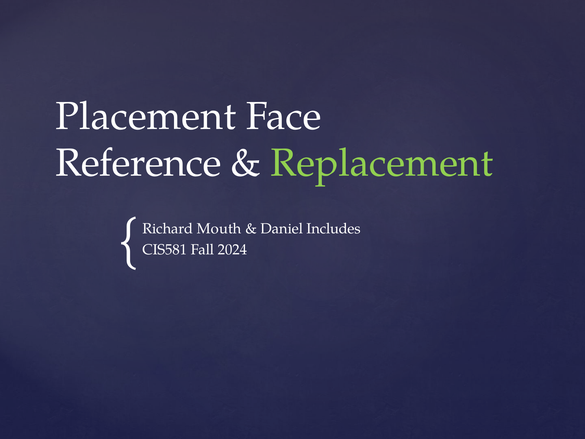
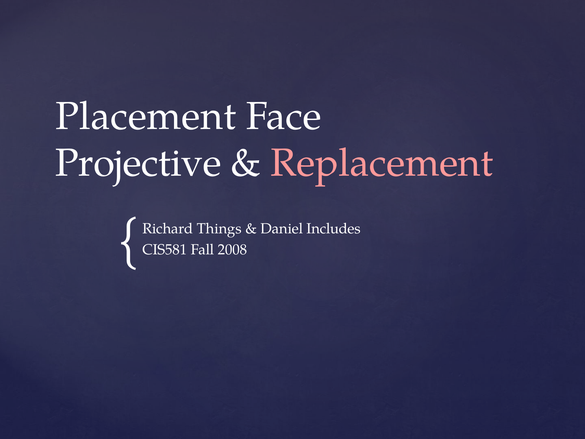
Reference: Reference -> Projective
Replacement colour: light green -> pink
Mouth: Mouth -> Things
2024: 2024 -> 2008
